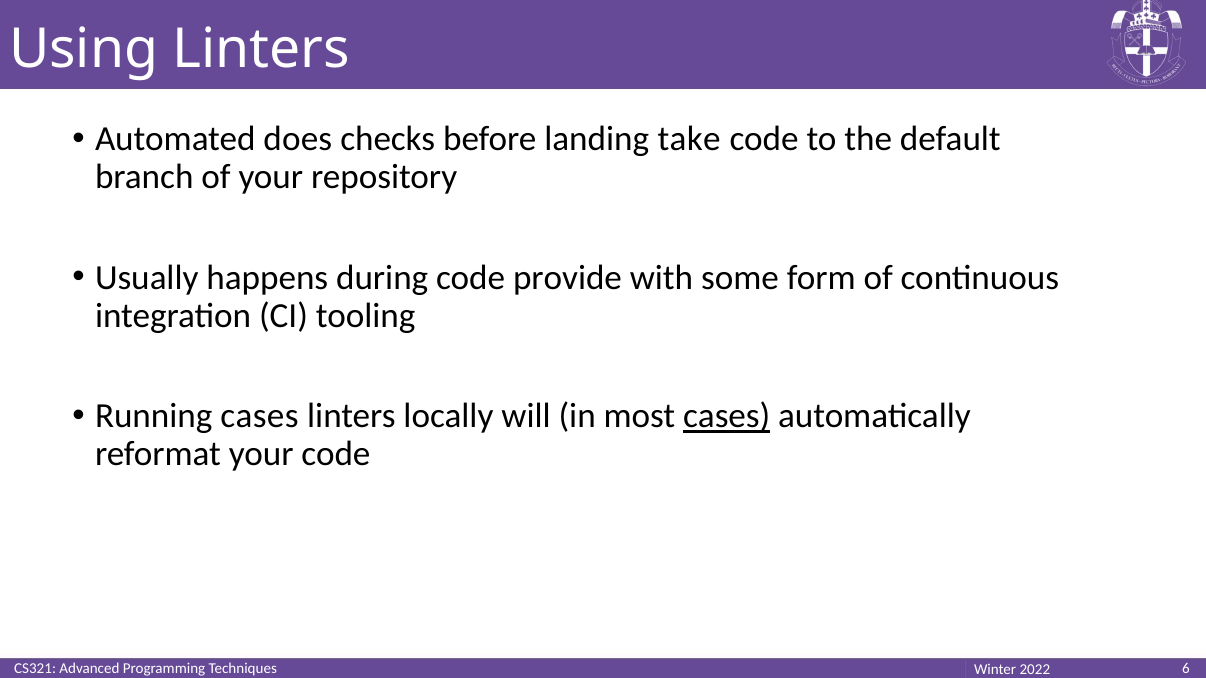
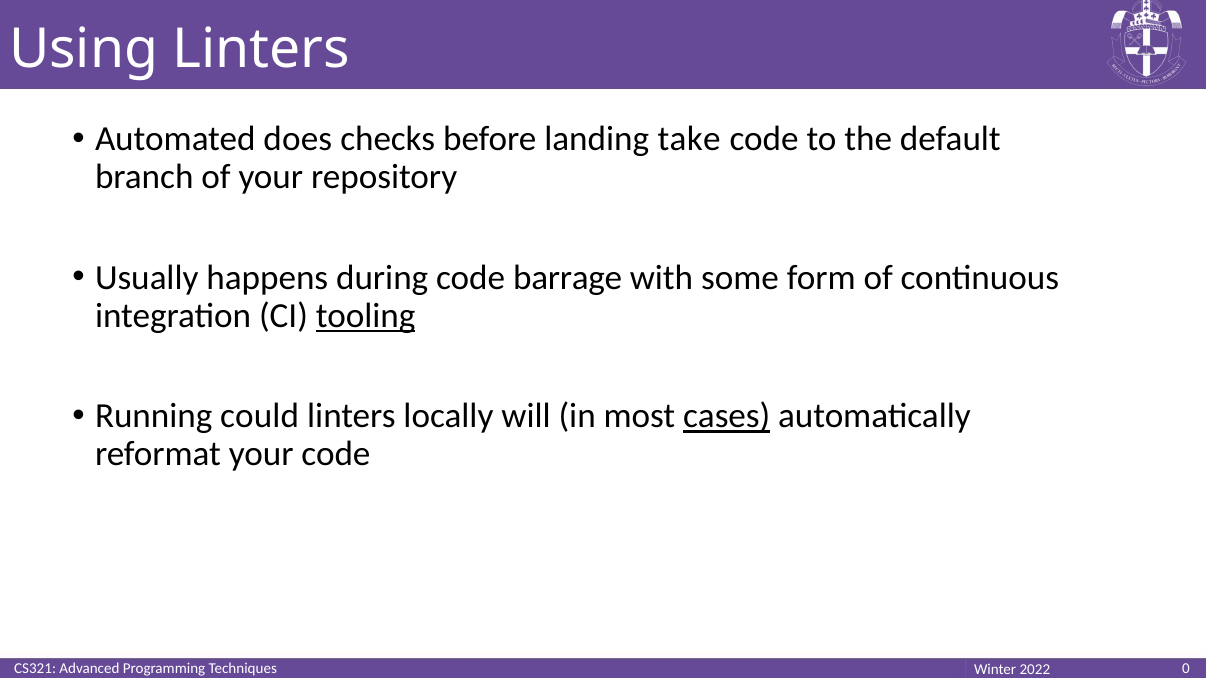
provide: provide -> barrage
tooling underline: none -> present
Running cases: cases -> could
6: 6 -> 0
